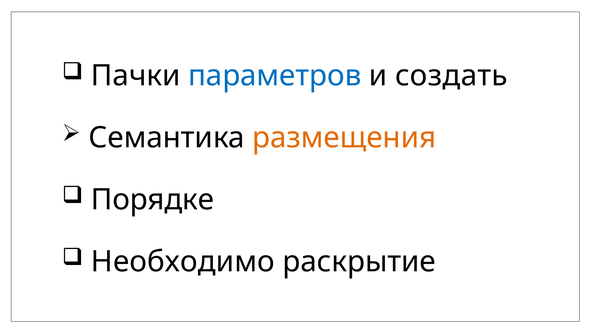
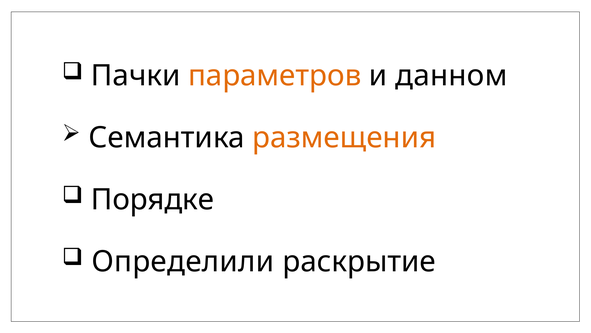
параметров colour: blue -> orange
создать: создать -> данном
Необходимо: Необходимо -> Определили
